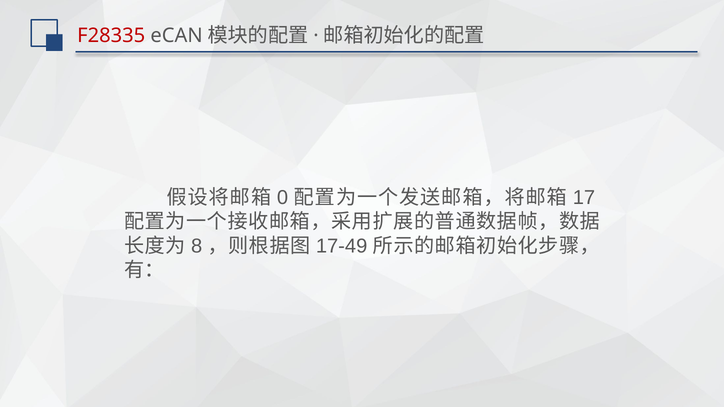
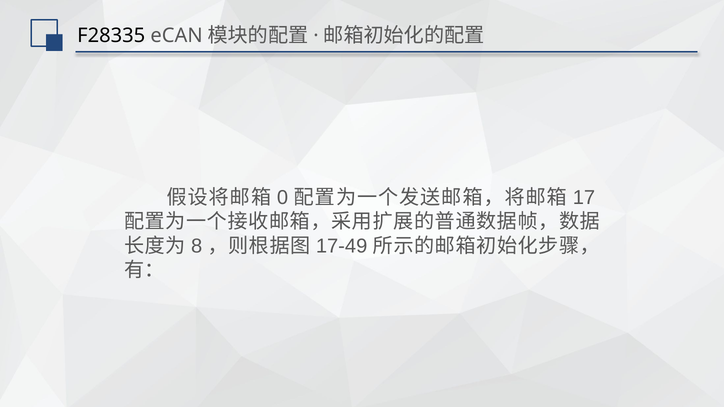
F28335 colour: red -> black
